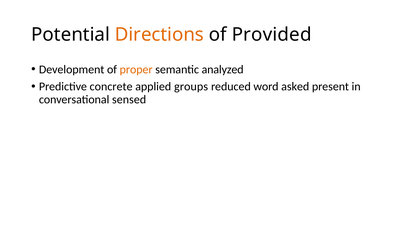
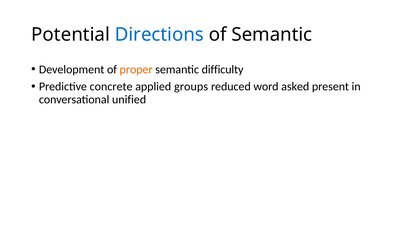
Directions colour: orange -> blue
of Provided: Provided -> Semantic
analyzed: analyzed -> difficulty
sensed: sensed -> unified
